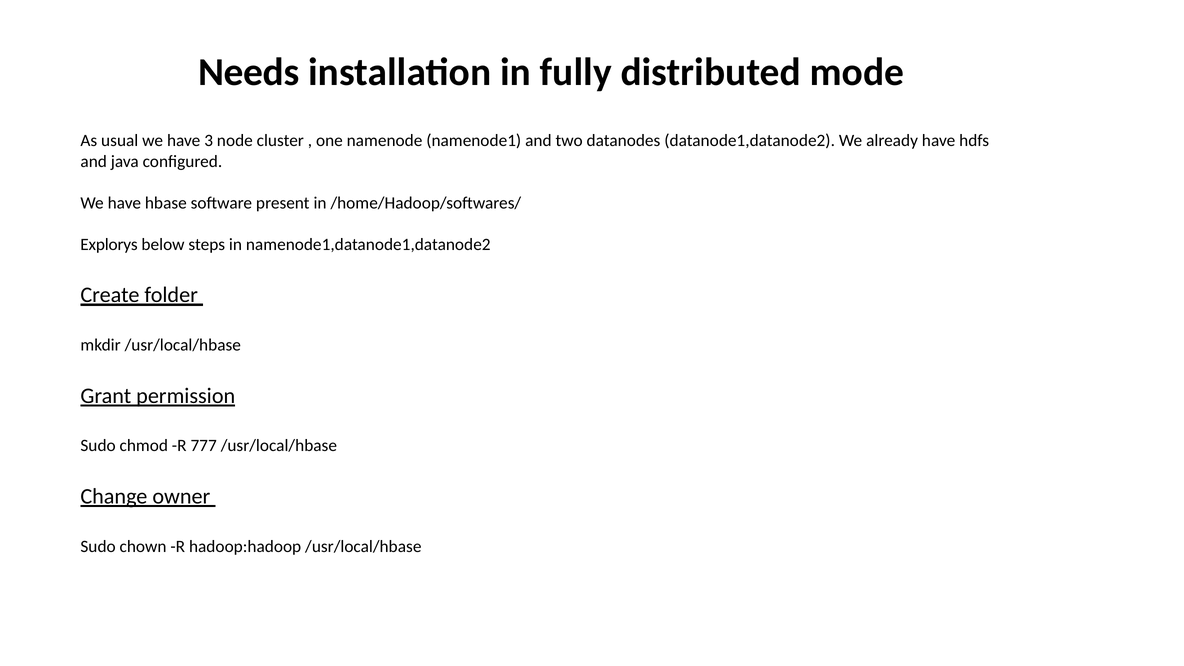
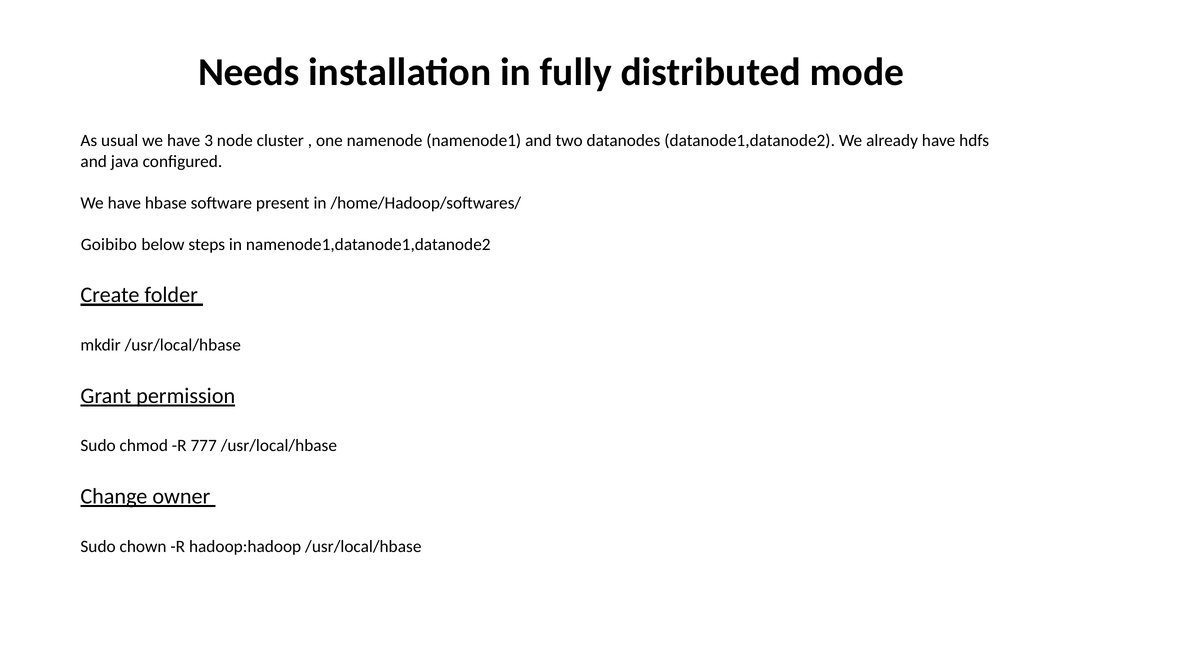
Explorys: Explorys -> Goibibo
